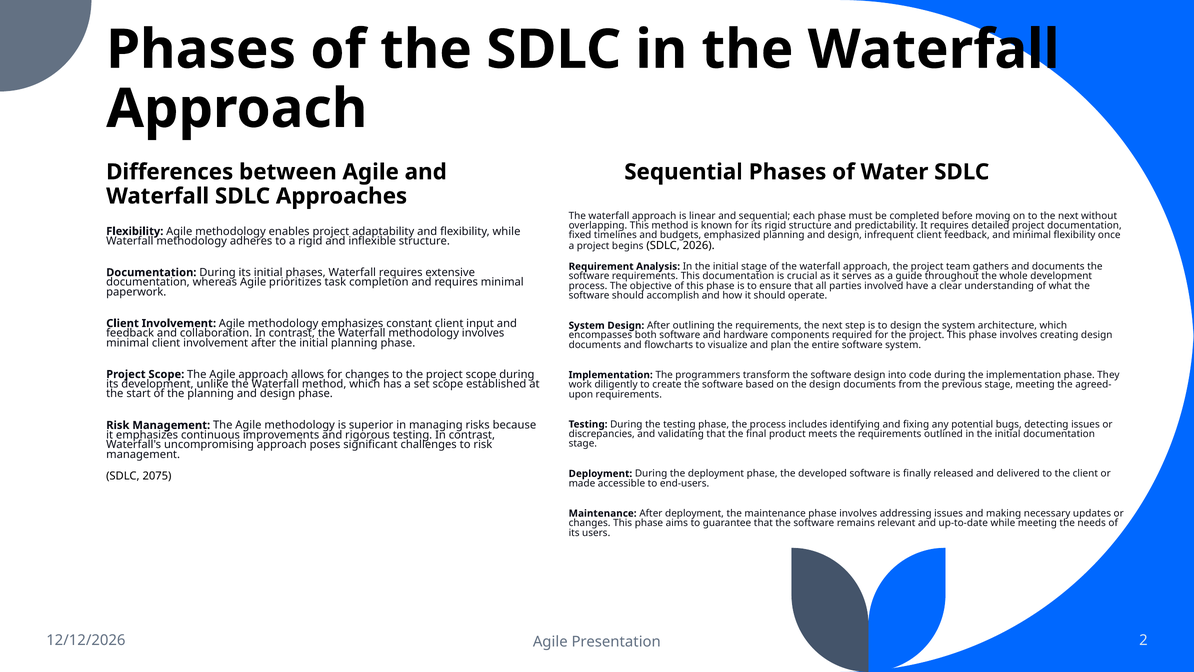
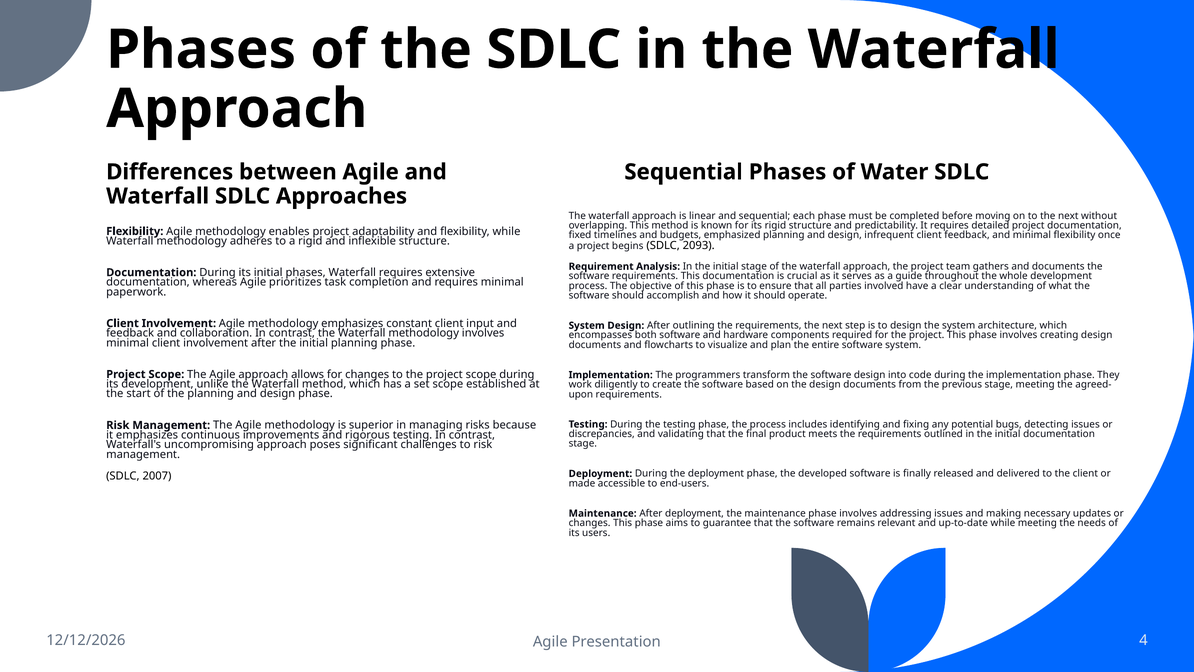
2026: 2026 -> 2093
2075: 2075 -> 2007
2: 2 -> 4
